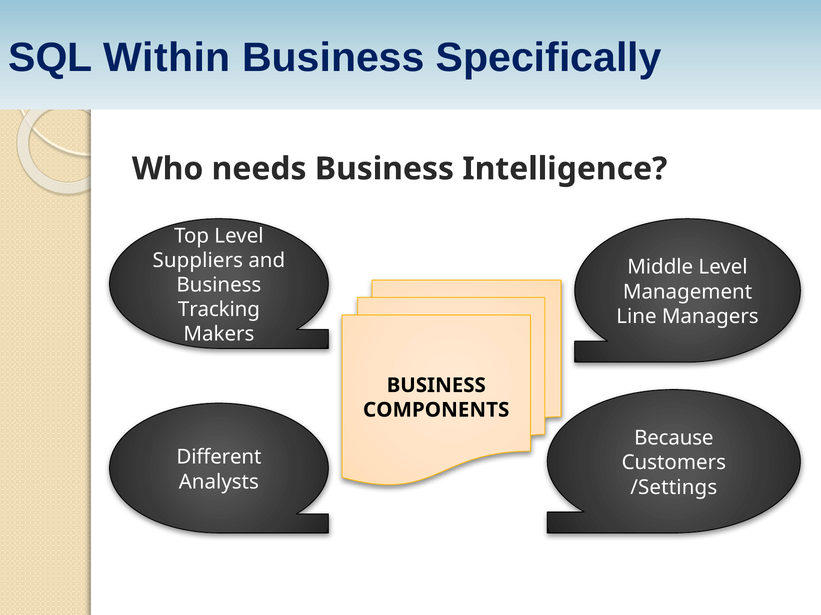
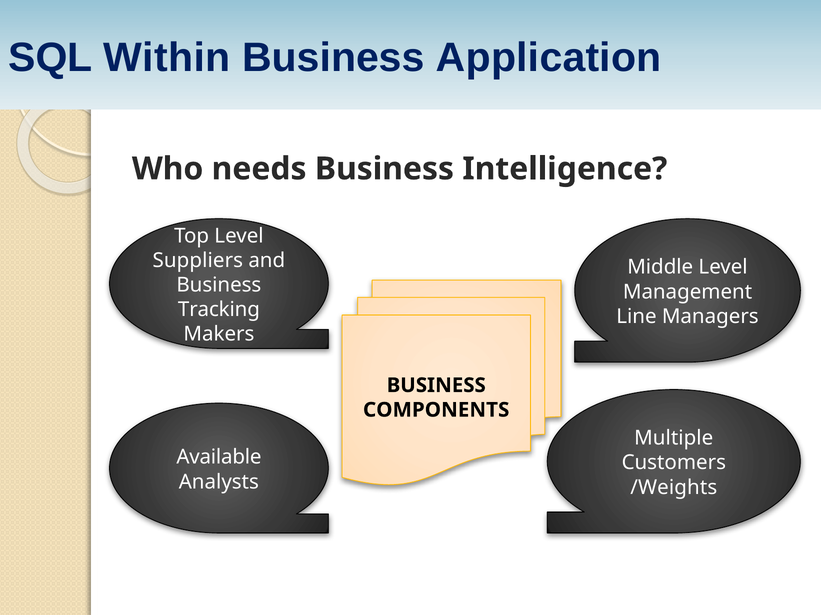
Specifically: Specifically -> Application
Because: Because -> Multiple
Different: Different -> Available
/Settings: /Settings -> /Weights
